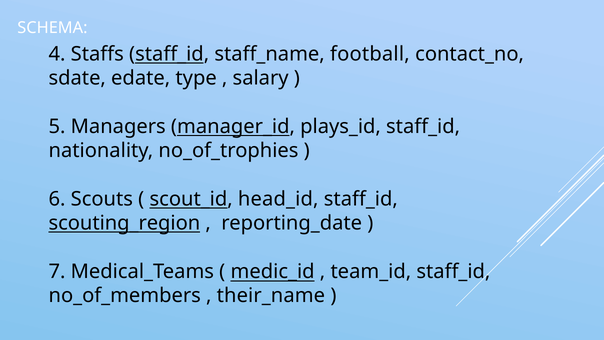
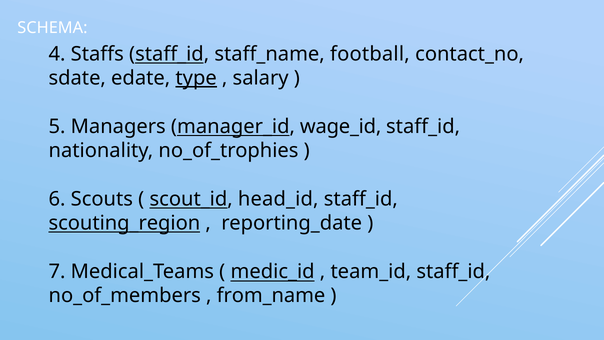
type underline: none -> present
plays_id: plays_id -> wage_id
their_name: their_name -> from_name
